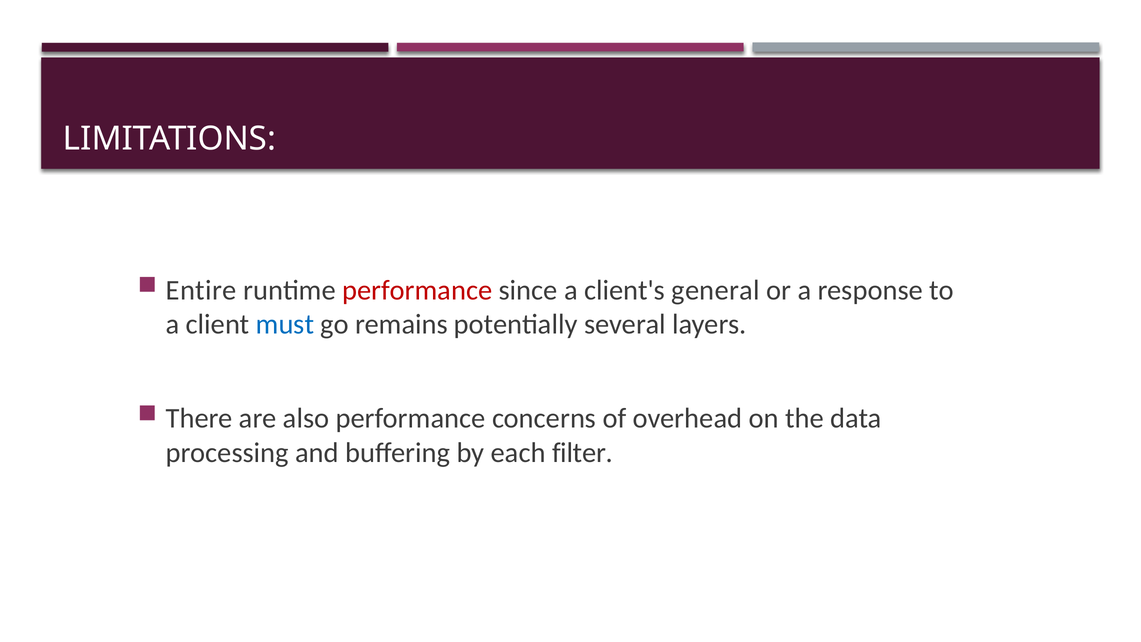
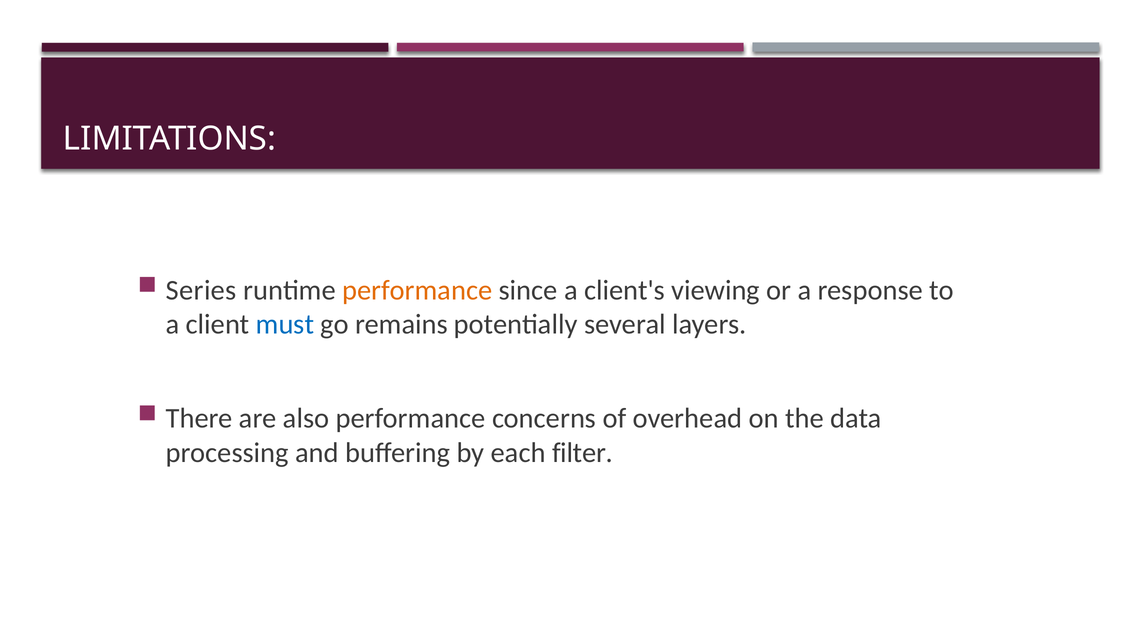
Entire: Entire -> Series
performance at (417, 290) colour: red -> orange
general: general -> viewing
